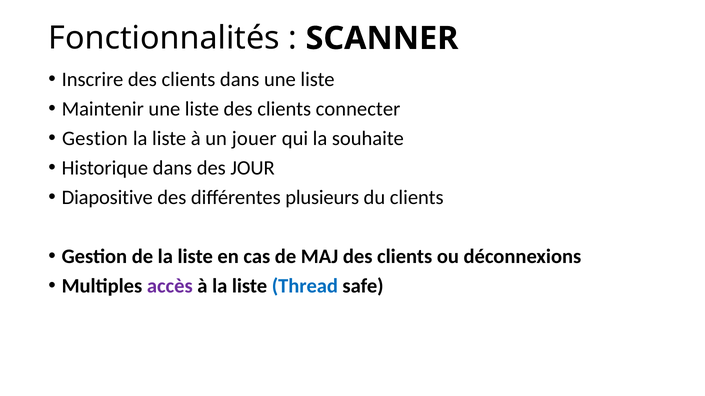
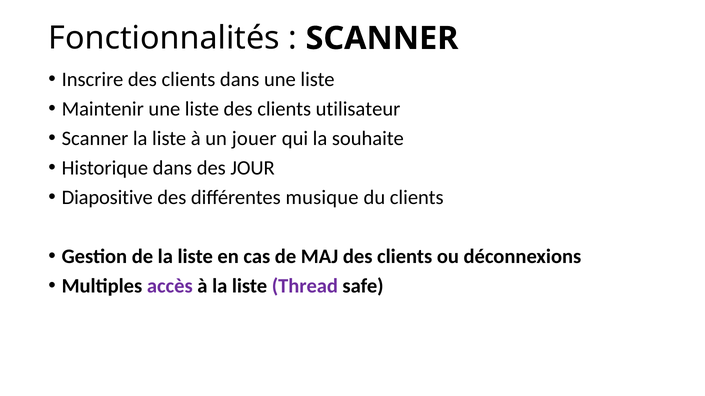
connecter: connecter -> utilisateur
Gestion at (95, 139): Gestion -> Scanner
plusieurs: plusieurs -> musique
Thread colour: blue -> purple
